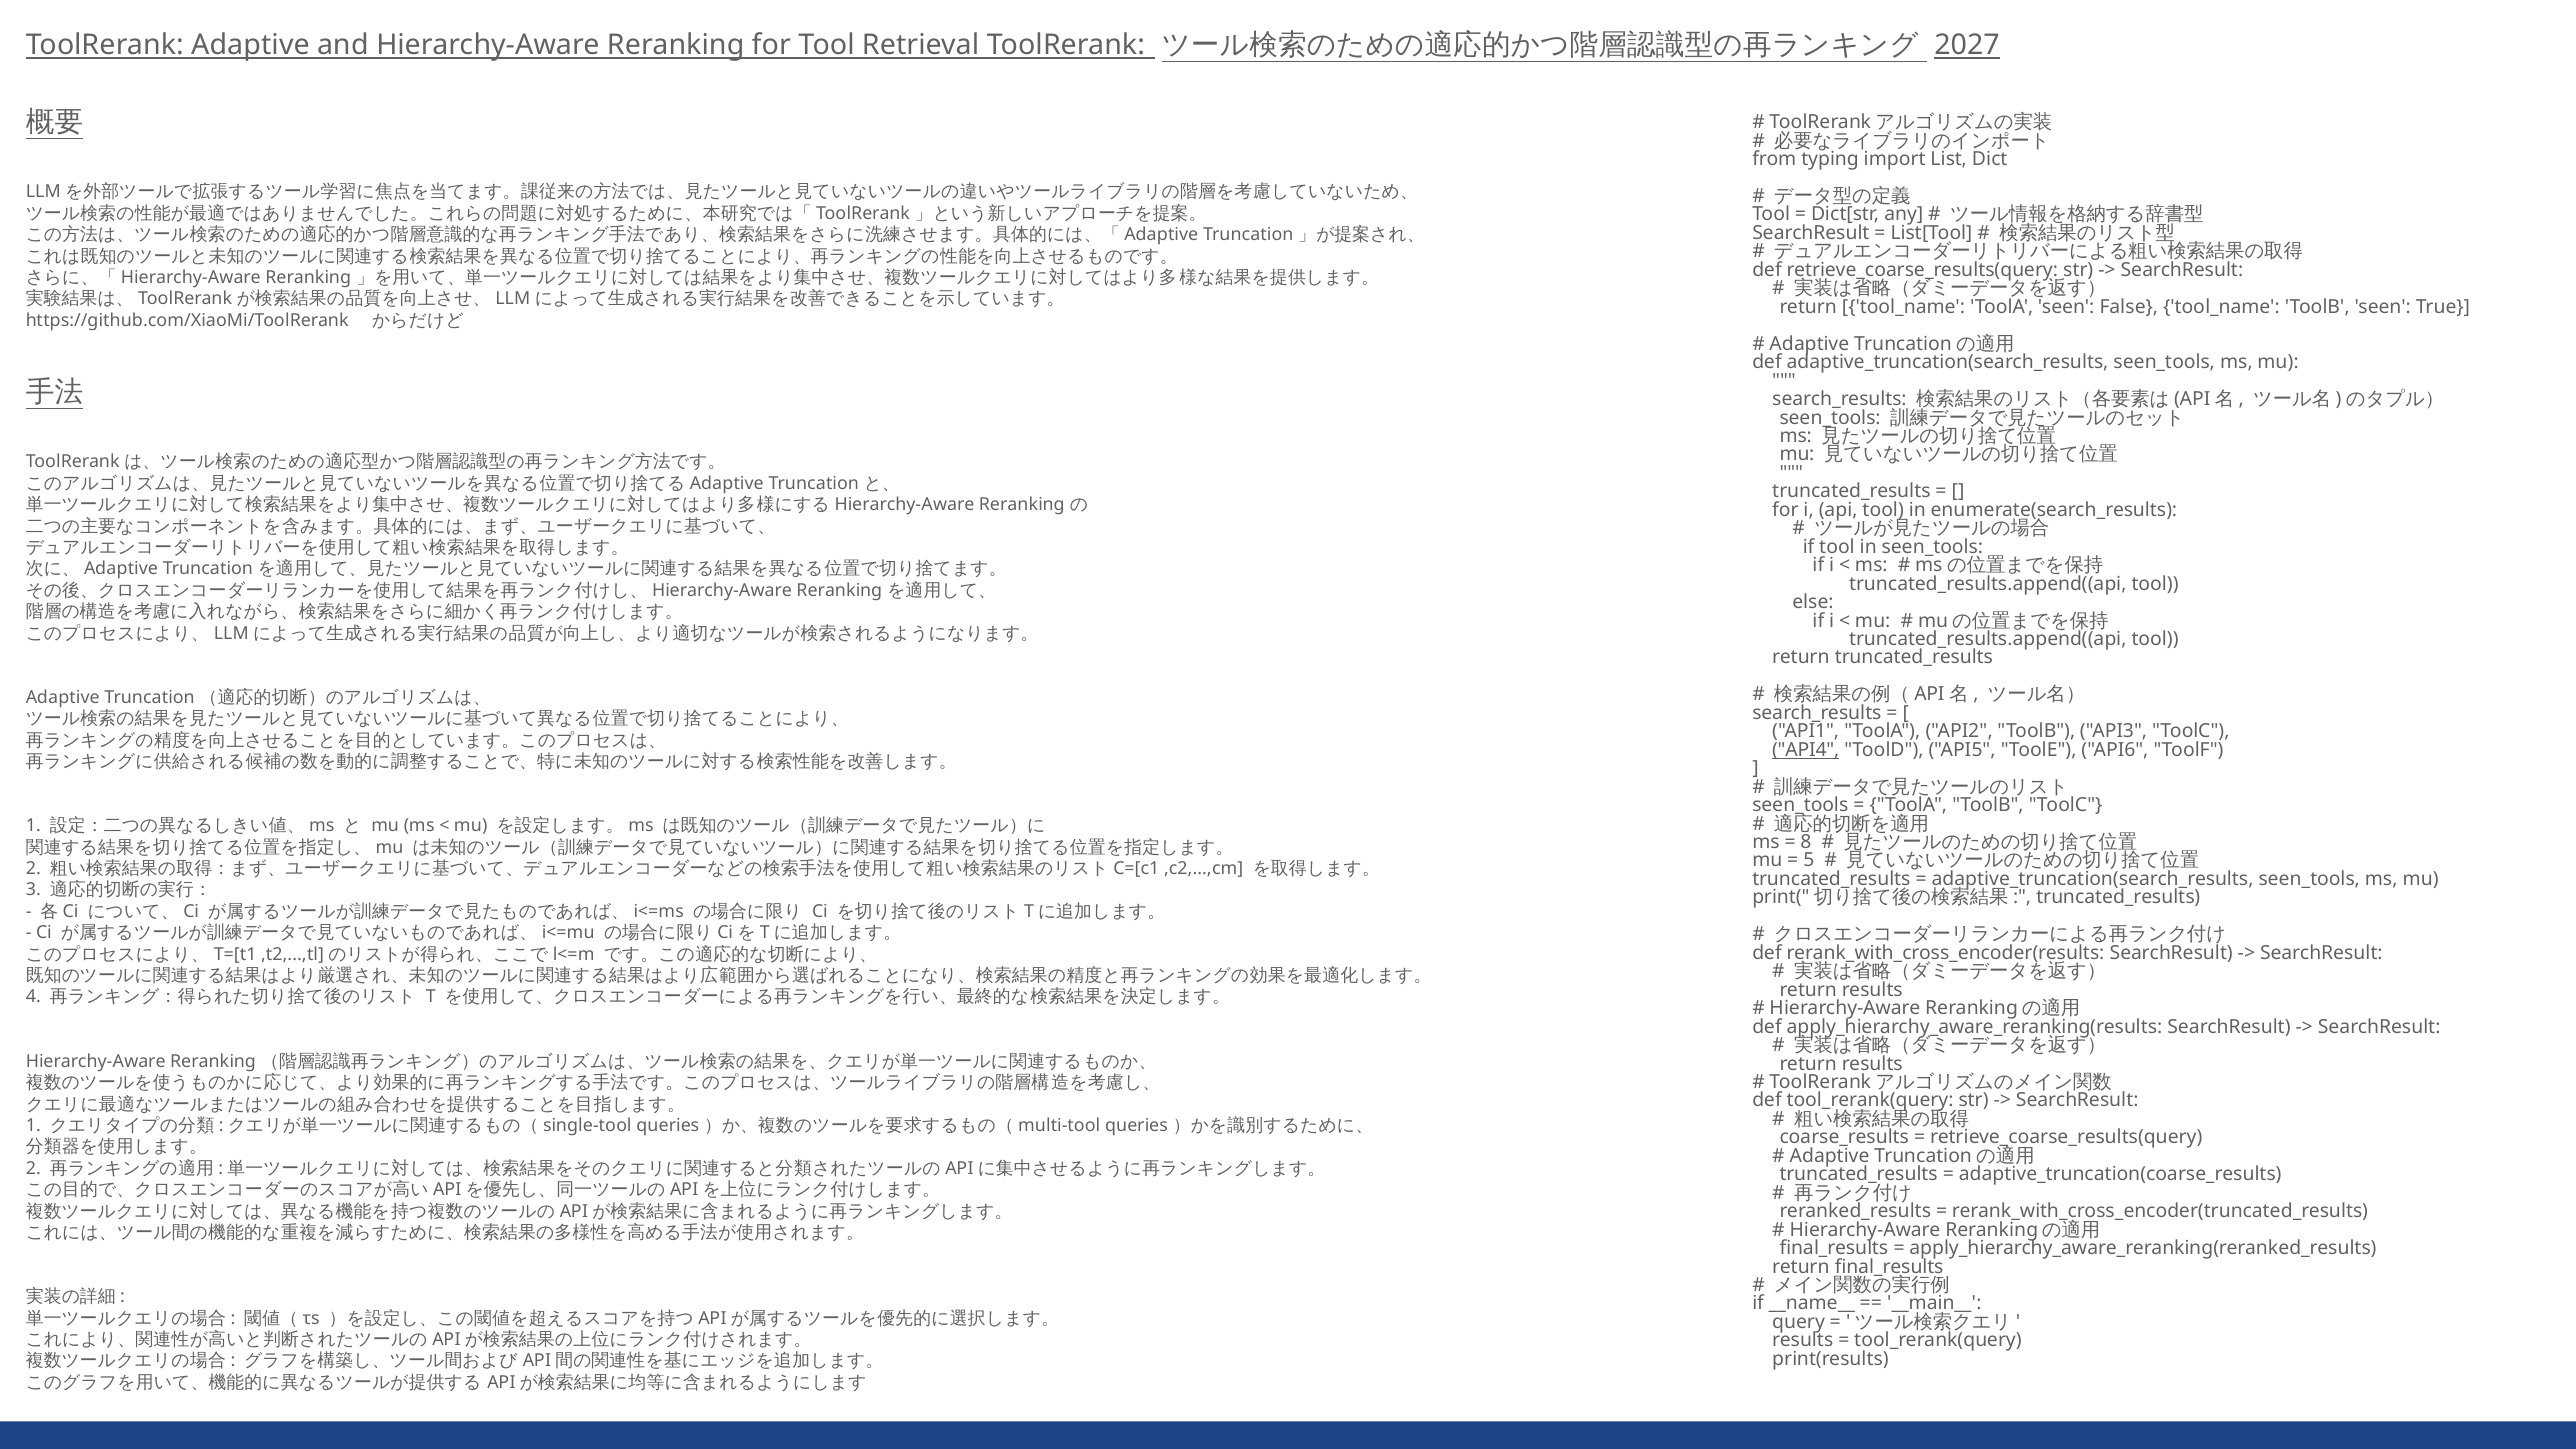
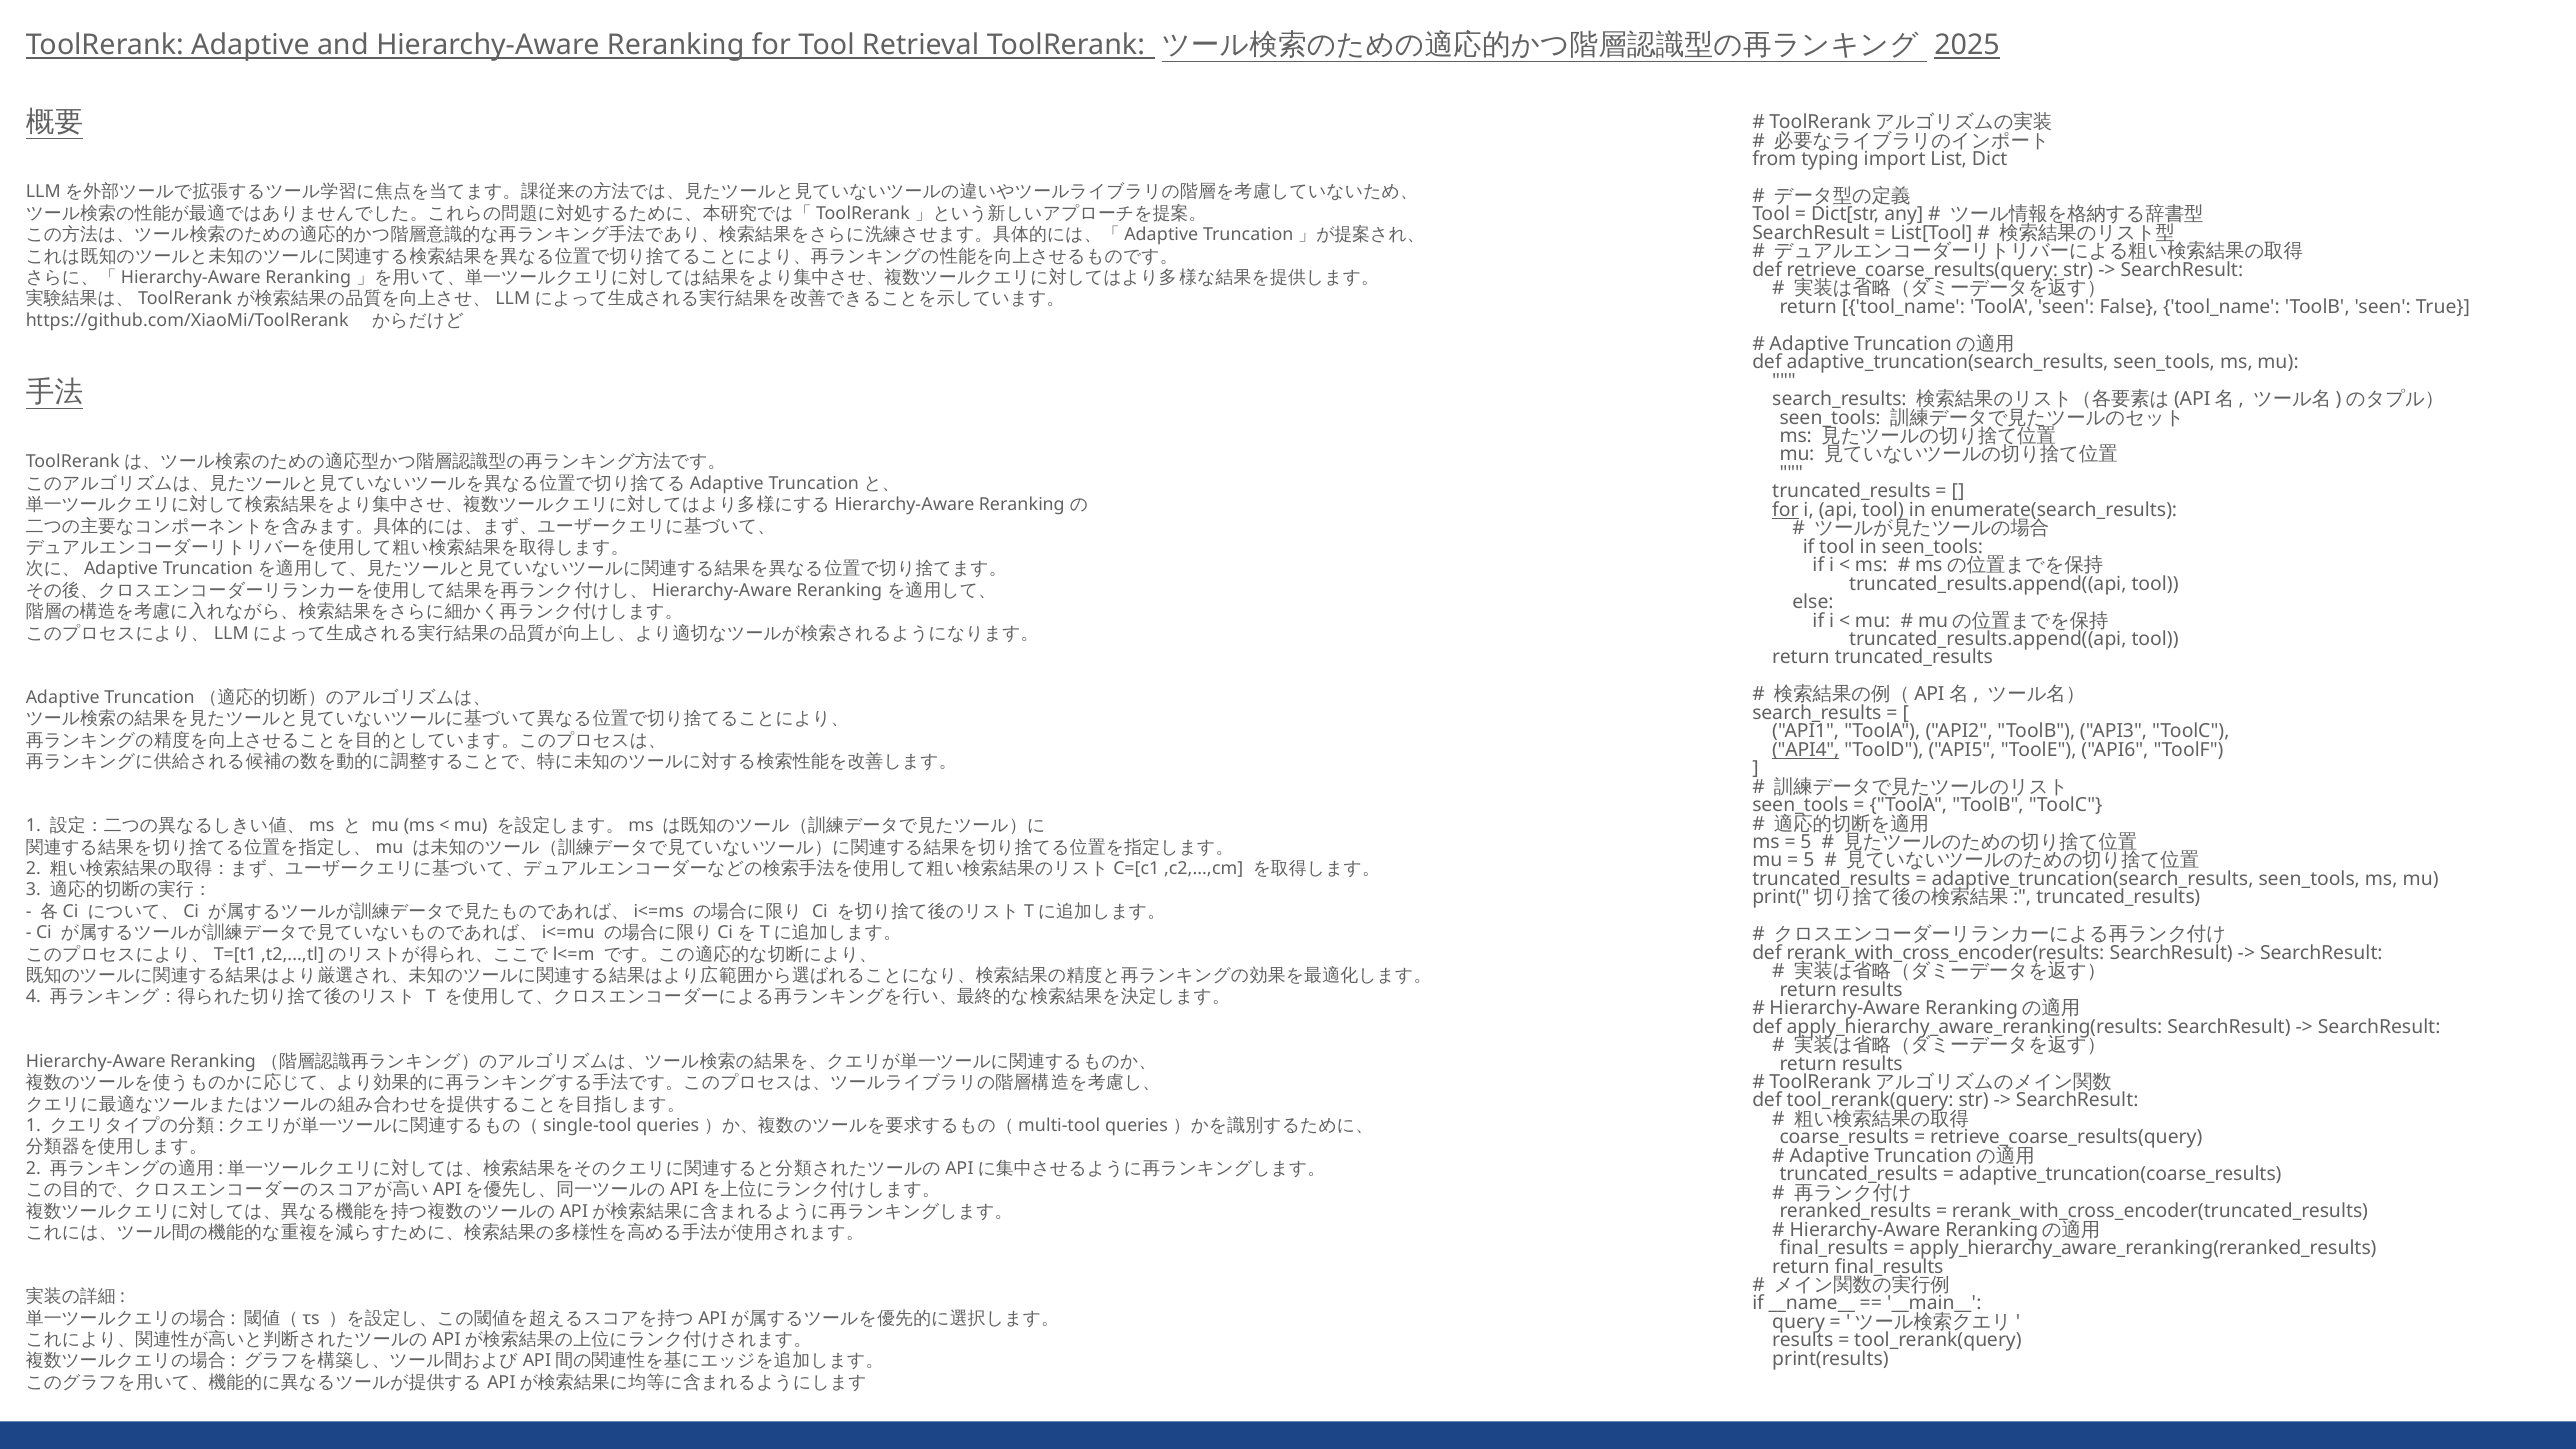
2027: 2027 -> 2025
for at (1785, 510) underline: none -> present
8 at (1806, 842): 8 -> 5
